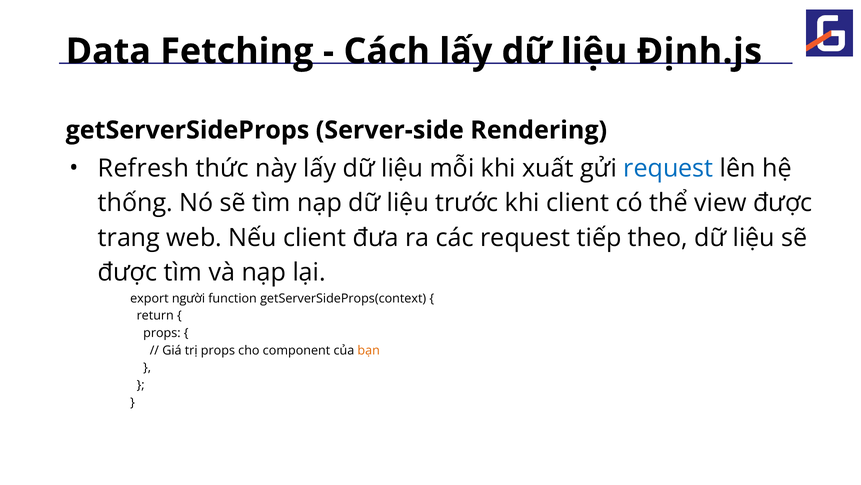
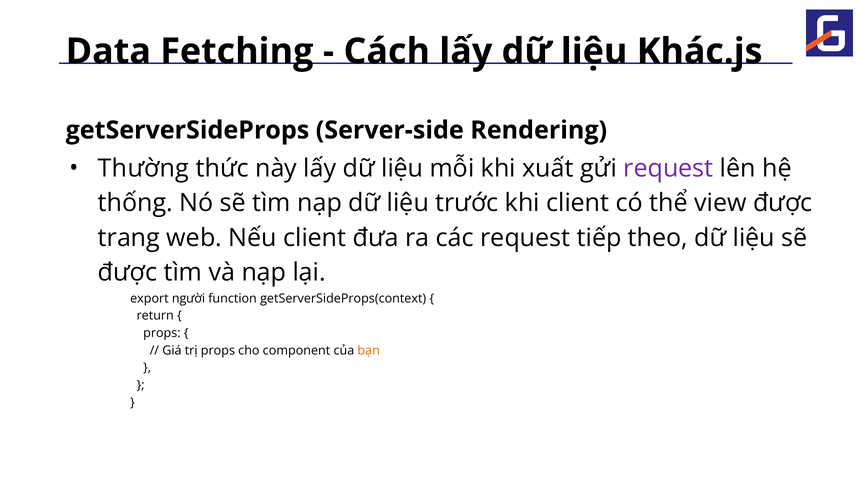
Định.js: Định.js -> Khác.js
Refresh: Refresh -> Thường
request at (668, 168) colour: blue -> purple
